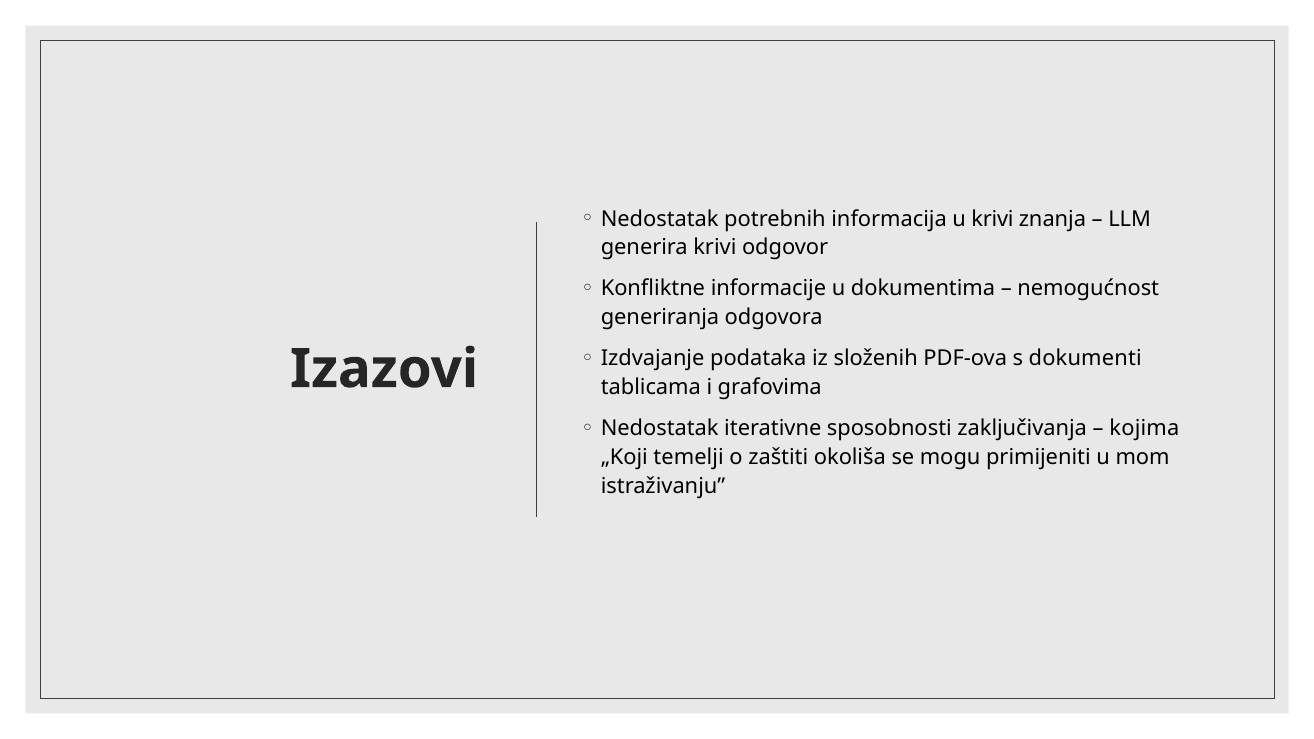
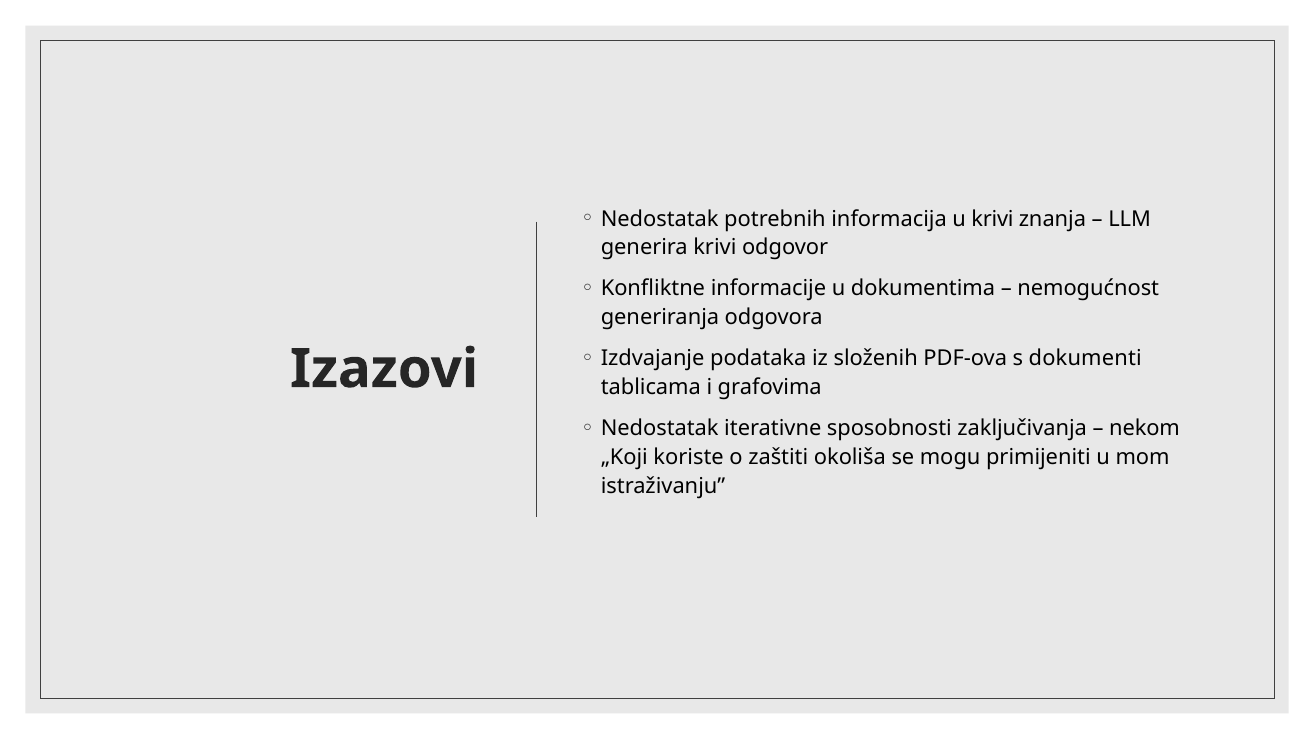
kojima: kojima -> nekom
temelji: temelji -> koriste
